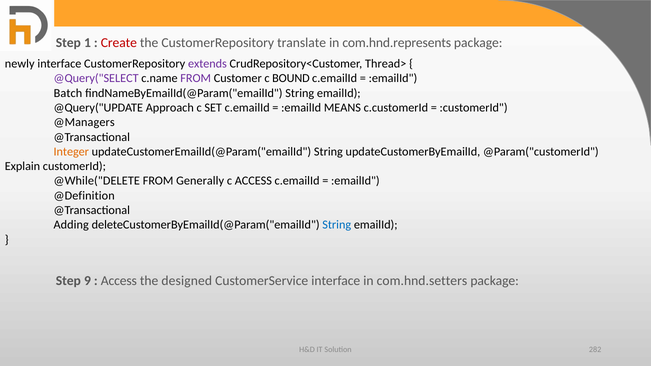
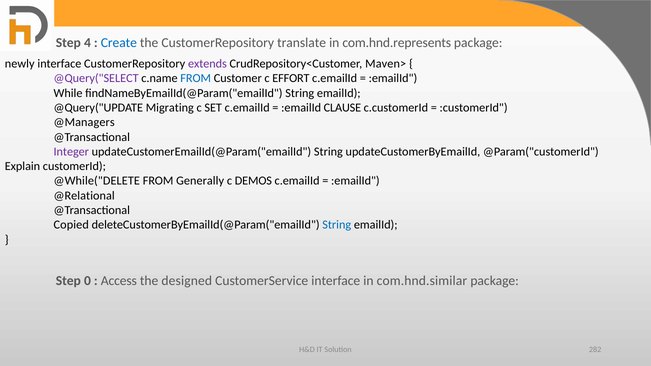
1: 1 -> 4
Create colour: red -> blue
Thread>: Thread> -> Maven>
FROM at (196, 79) colour: purple -> blue
BOUND: BOUND -> EFFORT
Batch: Batch -> While
Approach: Approach -> Migrating
MEANS: MEANS -> CLAUSE
Integer colour: orange -> purple
c ACCESS: ACCESS -> DEMOS
@Definition: @Definition -> @Relational
Adding: Adding -> Copied
9: 9 -> 0
com.hnd.setters: com.hnd.setters -> com.hnd.similar
